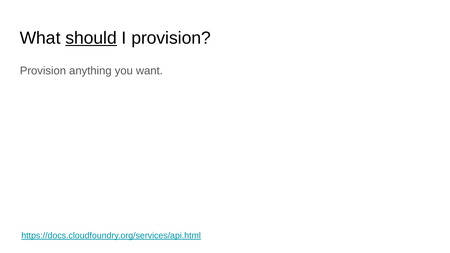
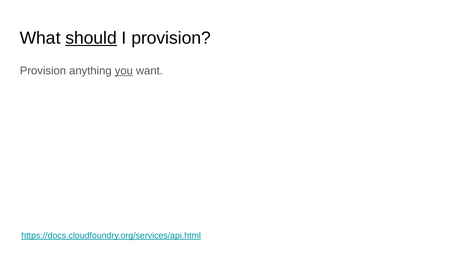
you underline: none -> present
